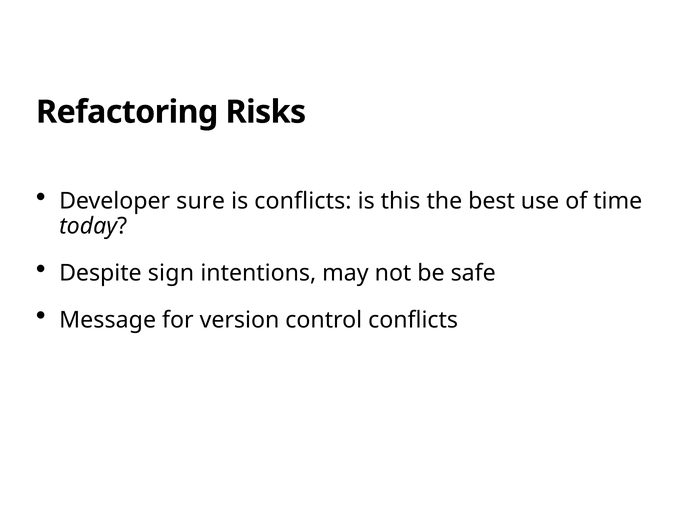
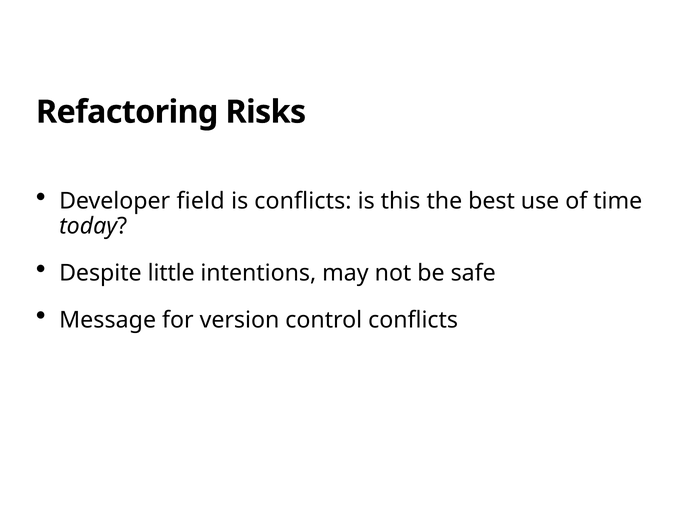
sure: sure -> field
sign: sign -> little
